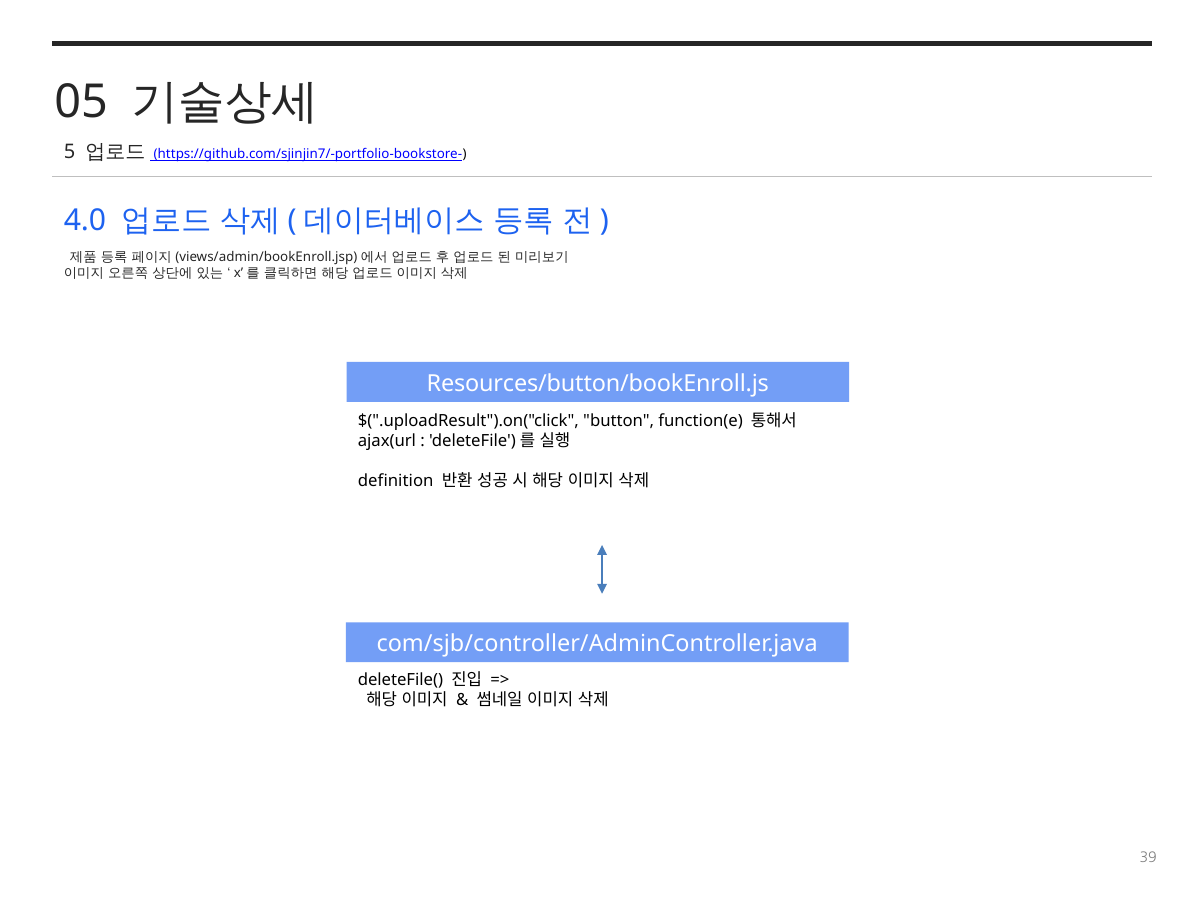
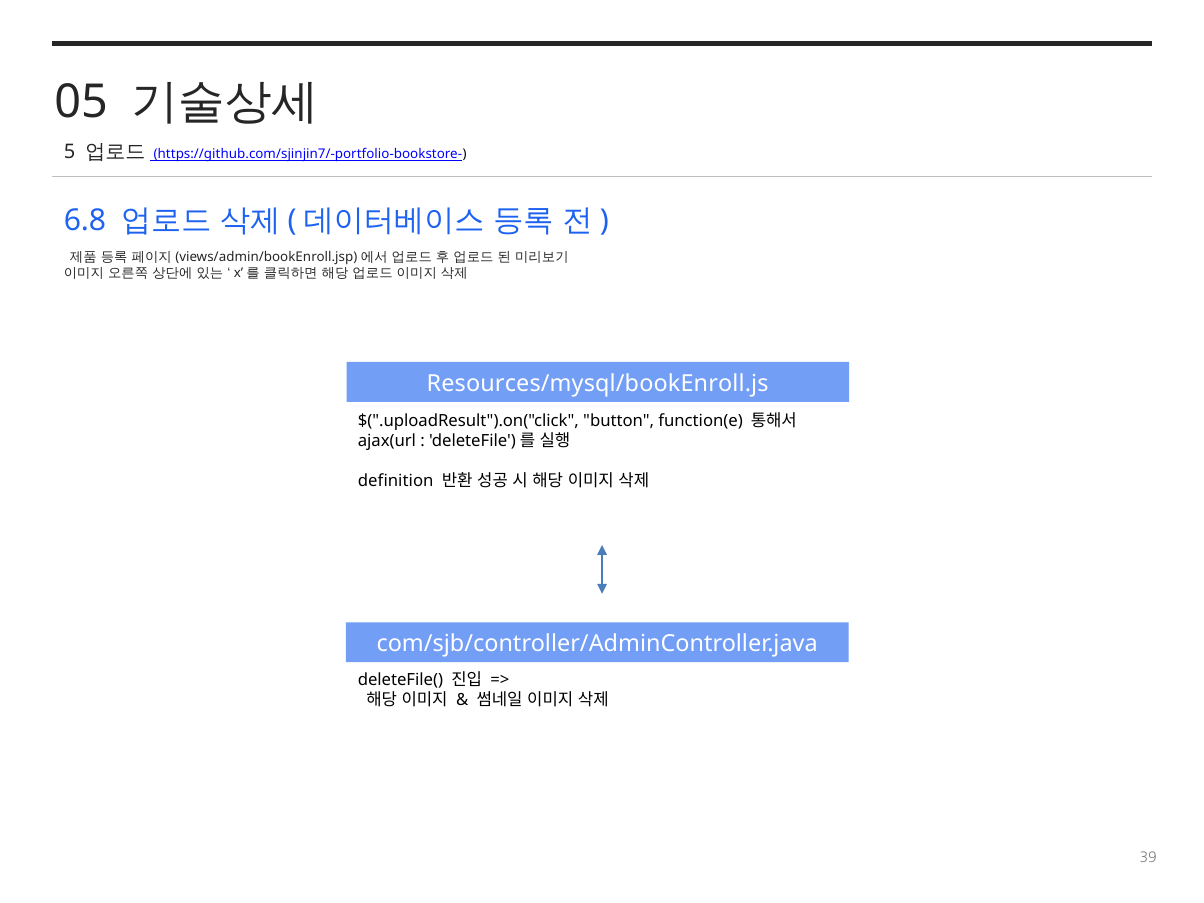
4.0: 4.0 -> 6.8
Resources/button/bookEnroll.js: Resources/button/bookEnroll.js -> Resources/mysql/bookEnroll.js
